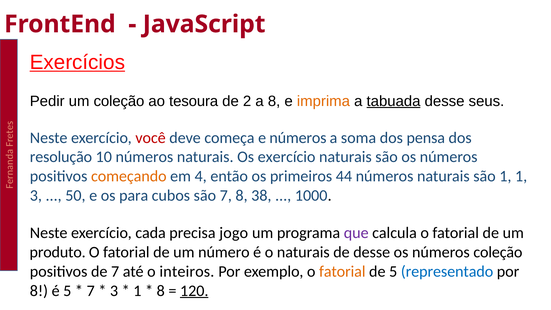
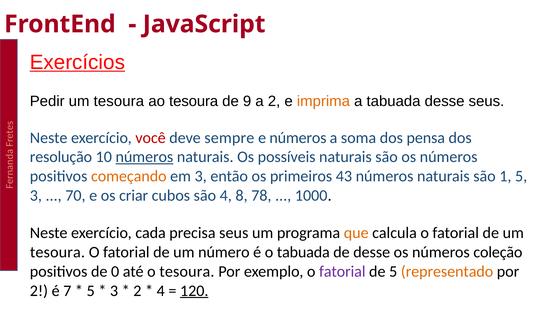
Pedir um coleção: coleção -> tesoura
2: 2 -> 9
a 8: 8 -> 2
tabuada at (394, 101) underline: present -> none
começa: começa -> sempre
números at (144, 157) underline: none -> present
Os exercício: exercício -> possíveis
em 4: 4 -> 3
44: 44 -> 43
1 1: 1 -> 5
50: 50 -> 70
para: para -> criar
são 7: 7 -> 4
38: 38 -> 78
precisa jogo: jogo -> seus
que colour: purple -> orange
produto at (58, 252): produto -> tesoura
o naturais: naturais -> tabuada
de 7: 7 -> 0
o inteiros: inteiros -> tesoura
fatorial at (342, 271) colour: orange -> purple
representado colour: blue -> orange
8 at (39, 291): 8 -> 2
é 5: 5 -> 7
7 at (91, 291): 7 -> 5
1 at (137, 291): 1 -> 2
8 at (161, 291): 8 -> 4
